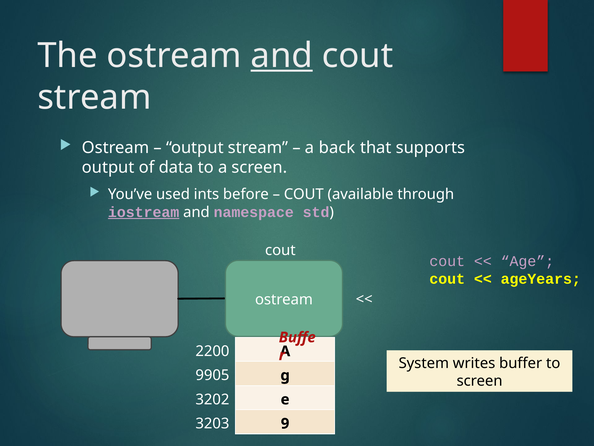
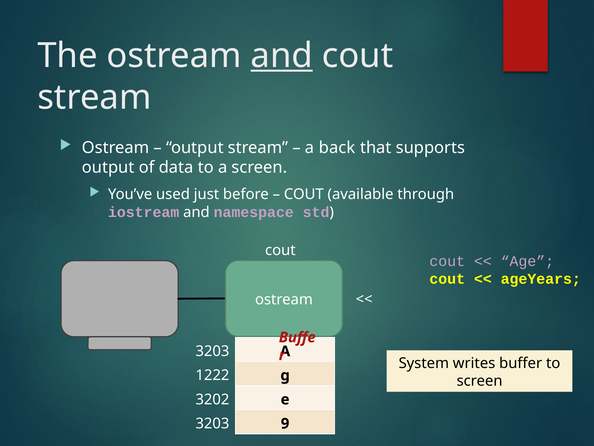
ints: ints -> just
iostream underline: present -> none
2200 at (212, 351): 2200 -> 3203
9905: 9905 -> 1222
